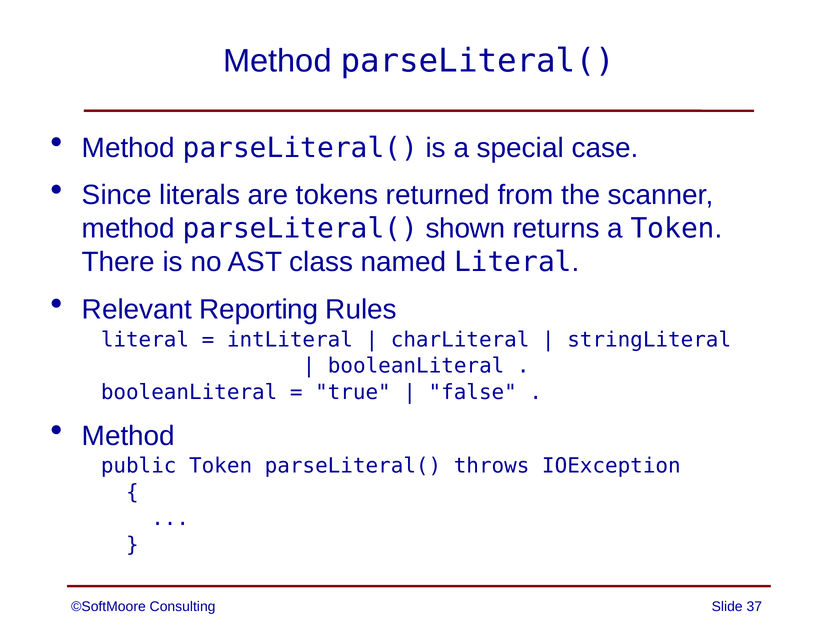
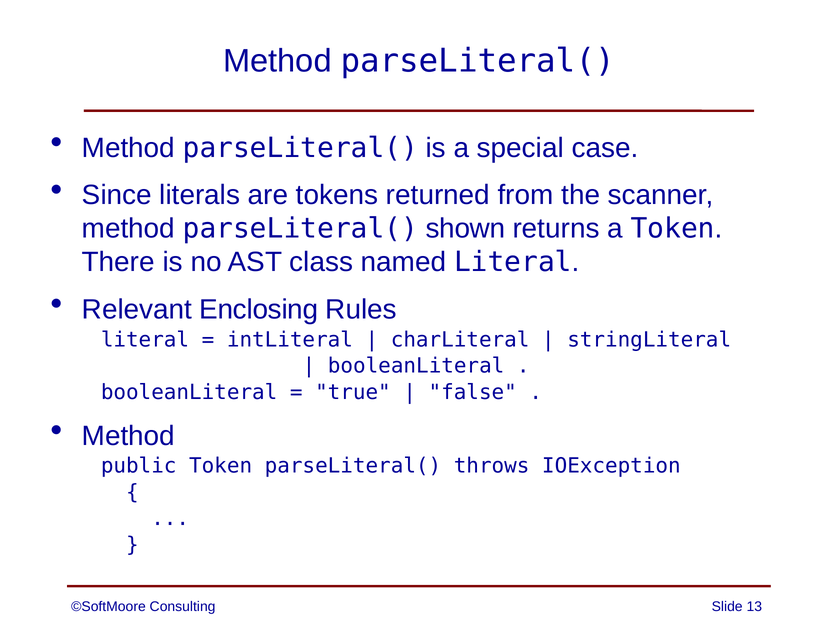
Reporting: Reporting -> Enclosing
37: 37 -> 13
